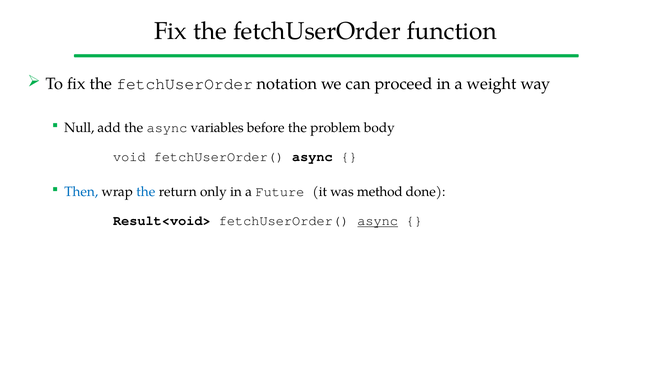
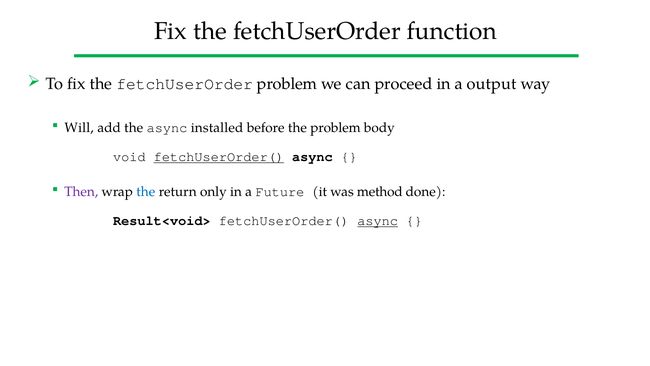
fetchUserOrder notation: notation -> problem
weight: weight -> output
Null: Null -> Will
variables: variables -> installed
fetchUserOrder( at (219, 157) underline: none -> present
Then colour: blue -> purple
